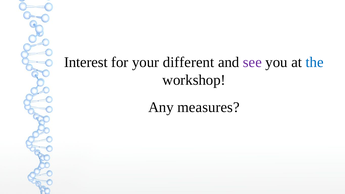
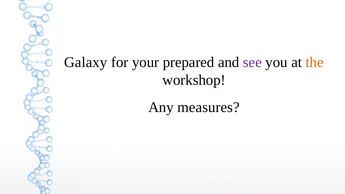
Interest: Interest -> Galaxy
different: different -> prepared
the colour: blue -> orange
